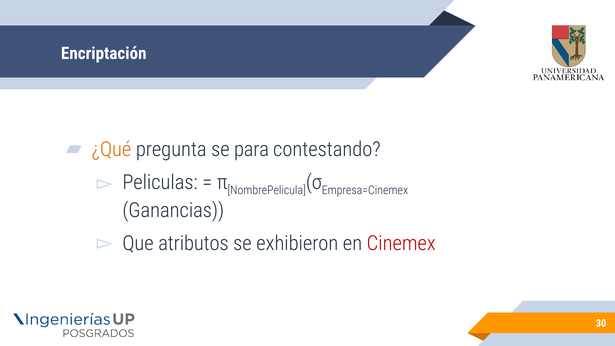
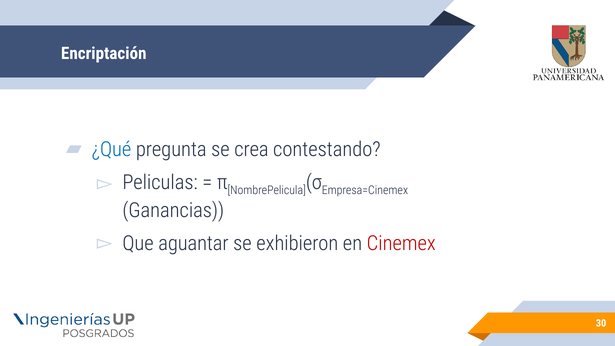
¿Qué colour: orange -> blue
para: para -> crea
atributos: atributos -> aguantar
